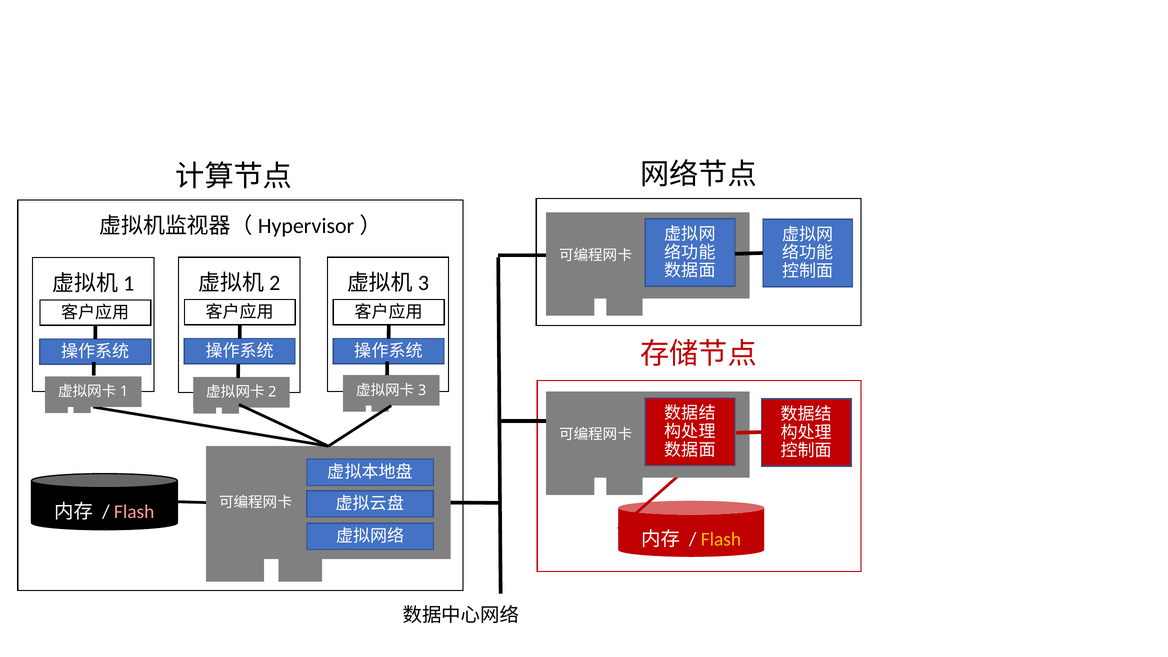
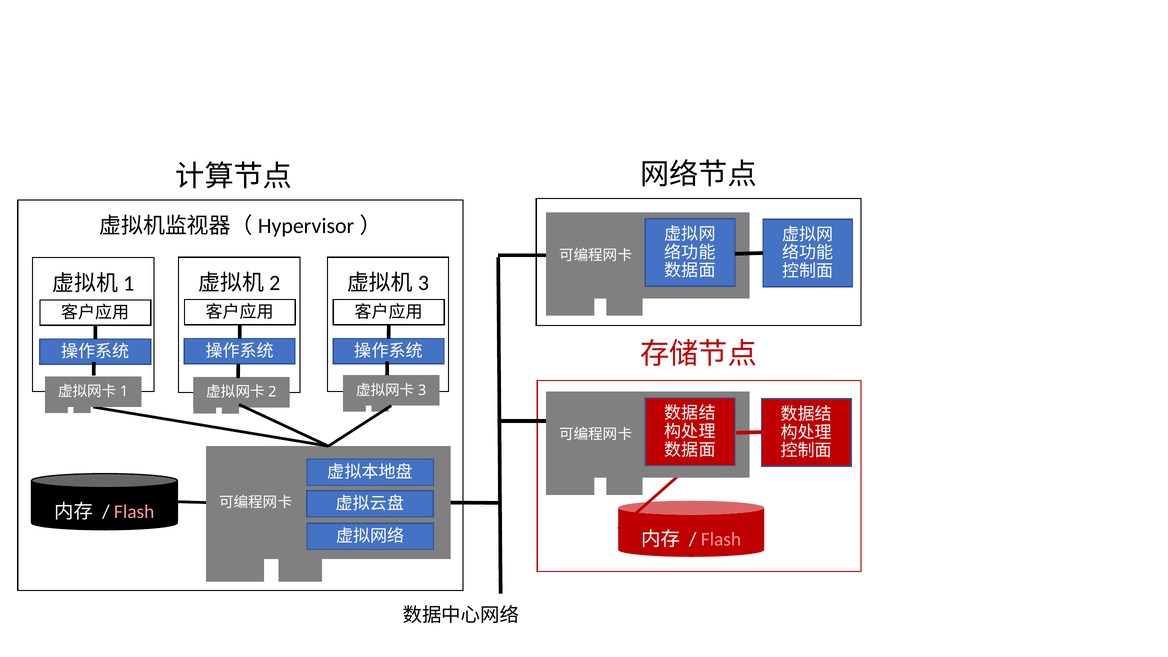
Flash at (721, 539) colour: yellow -> pink
